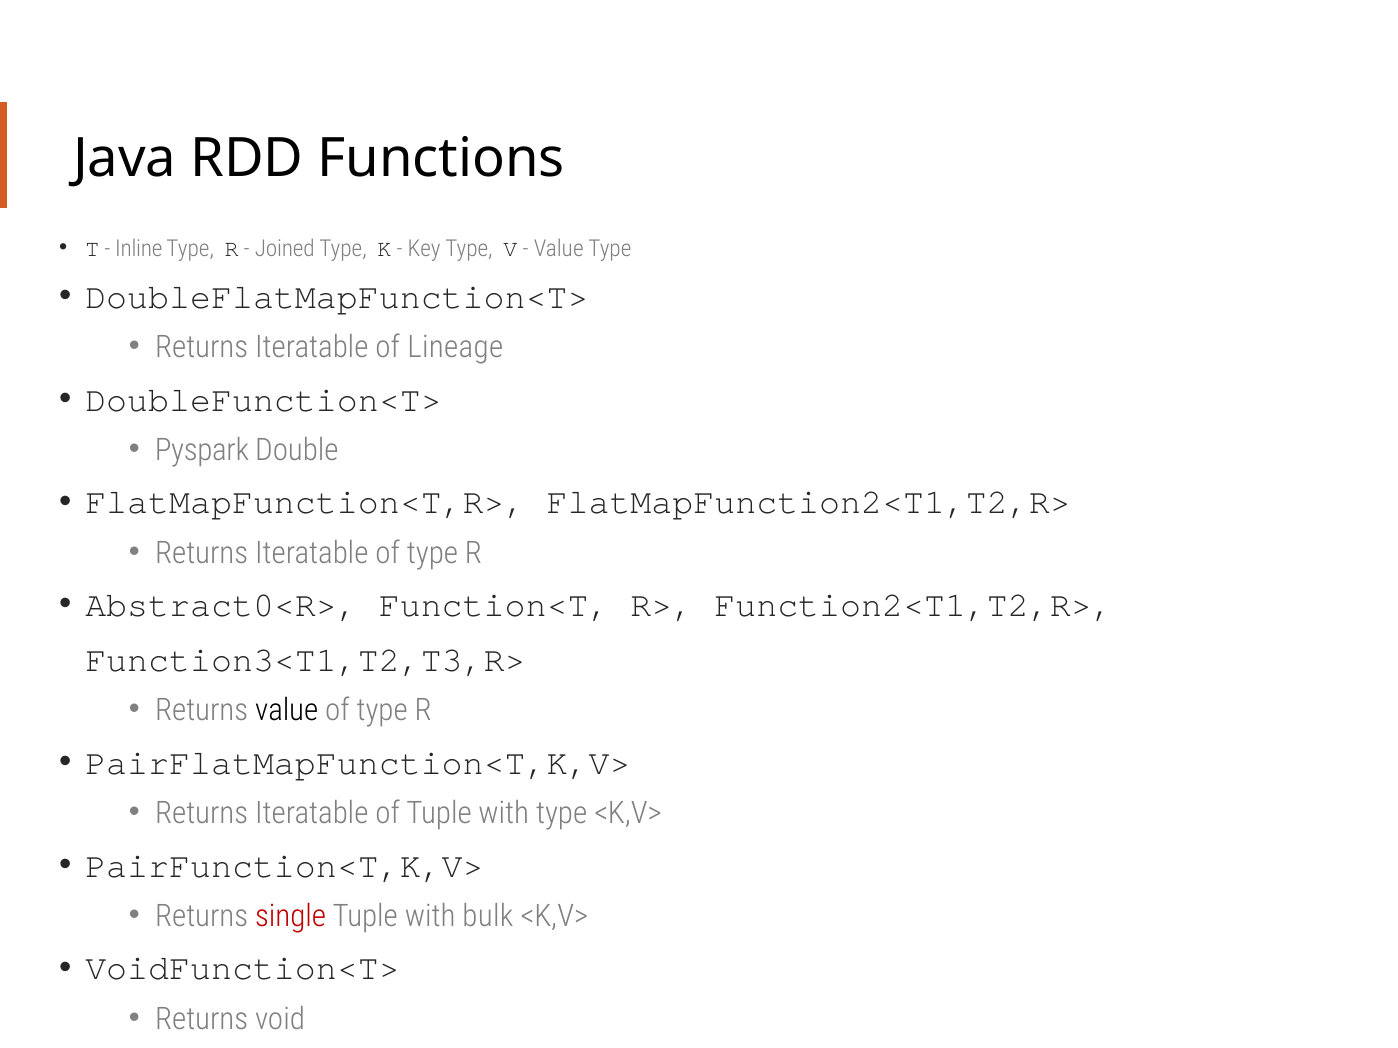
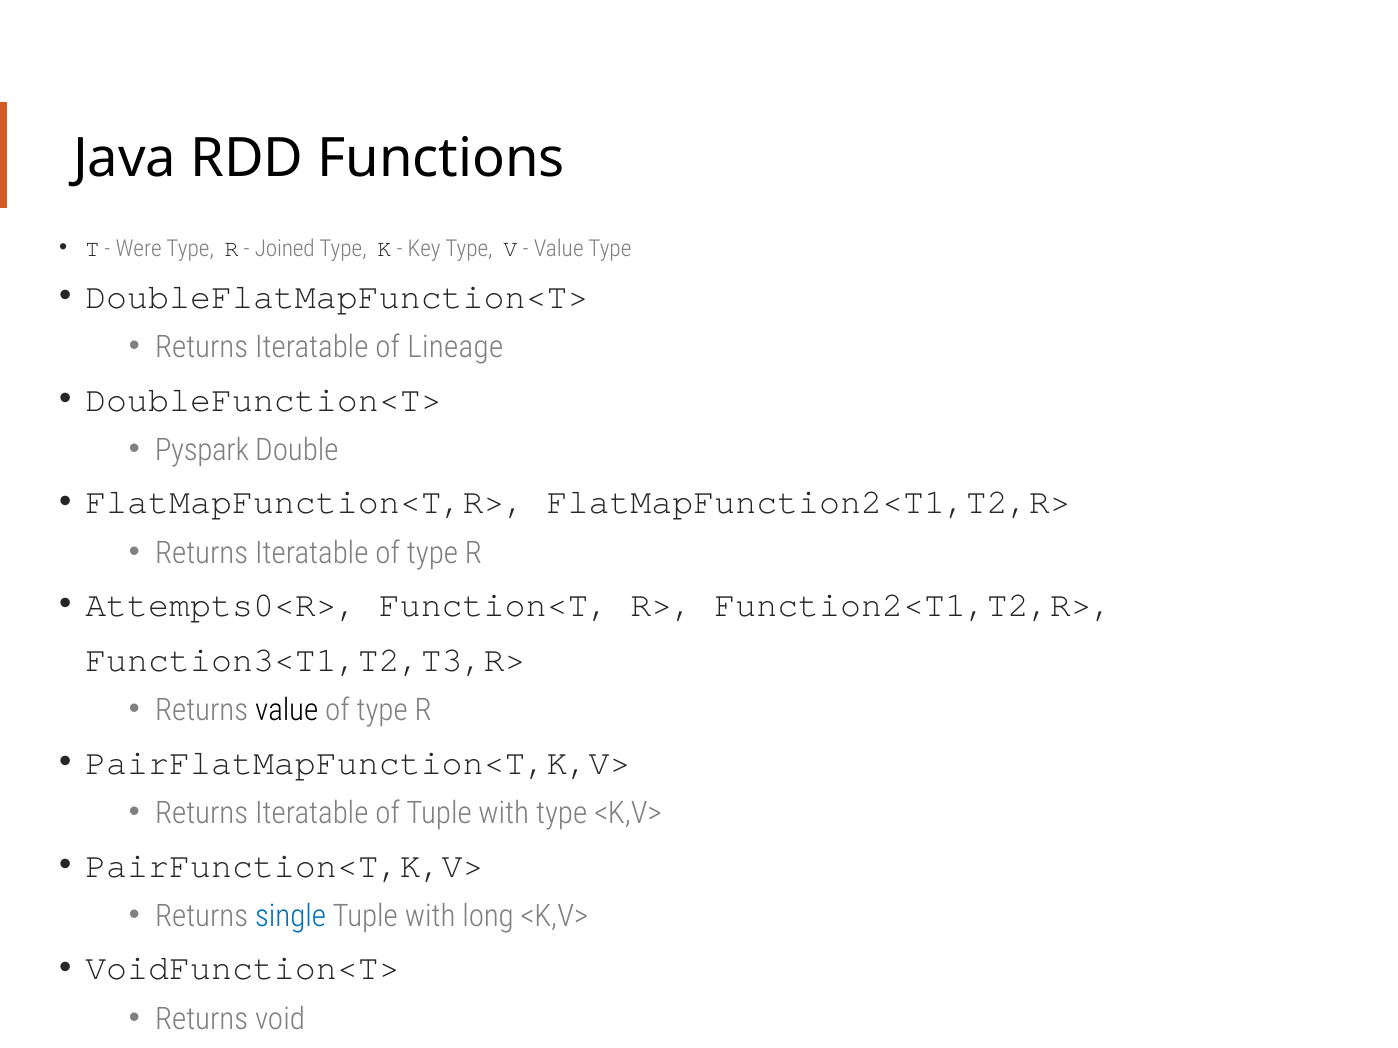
Inline: Inline -> Were
Abstract0<R>: Abstract0<R> -> Attempts0<R>
single colour: red -> blue
bulk: bulk -> long
